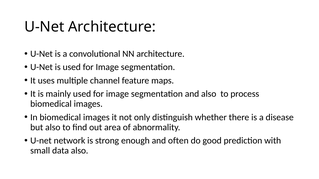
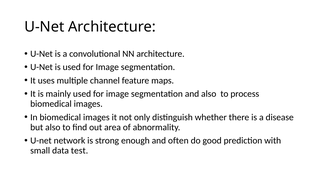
data also: also -> test
